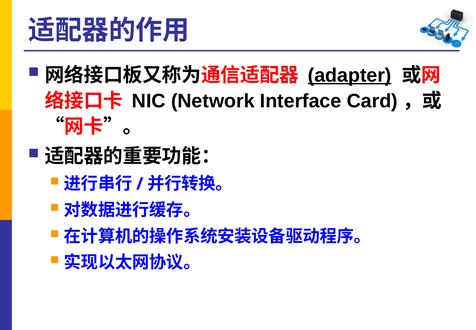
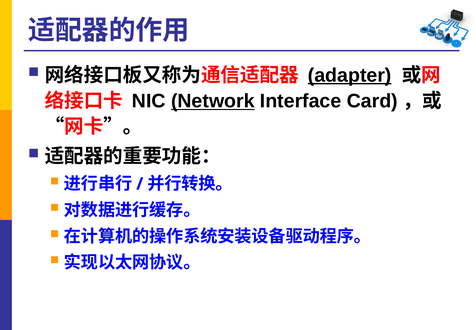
Network underline: none -> present
